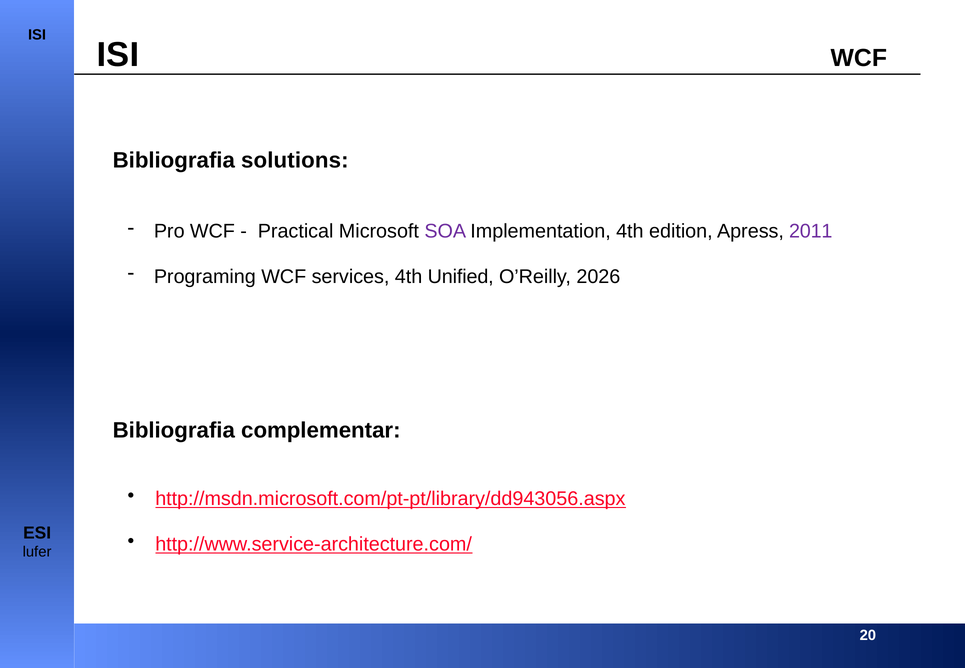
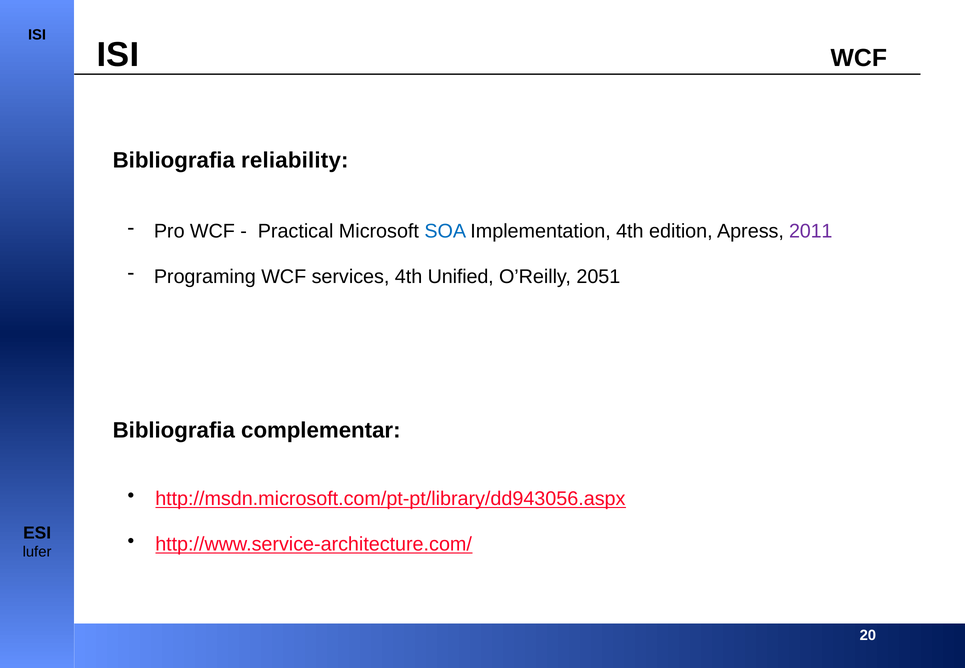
solutions: solutions -> reliability
SOA colour: purple -> blue
2026: 2026 -> 2051
